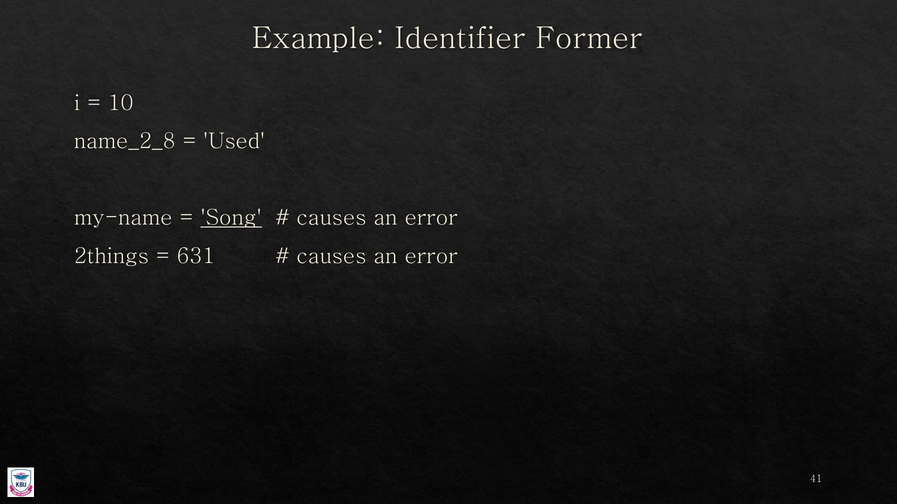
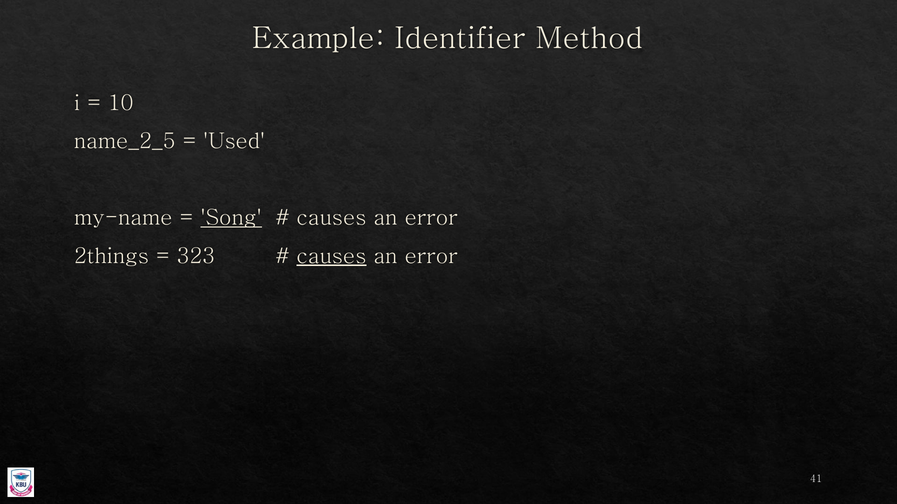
Former: Former -> Method
name_2_8: name_2_8 -> name_2_5
631: 631 -> 323
causes at (331, 256) underline: none -> present
